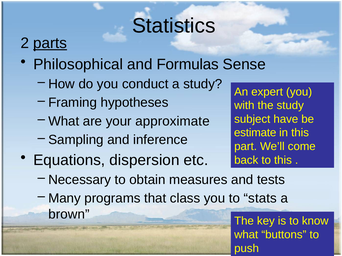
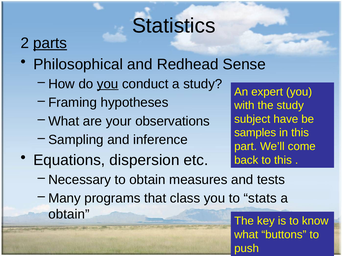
Formulas: Formulas -> Redhead
you at (108, 84) underline: none -> present
approximate: approximate -> observations
estimate: estimate -> samples
brown at (69, 215): brown -> obtain
